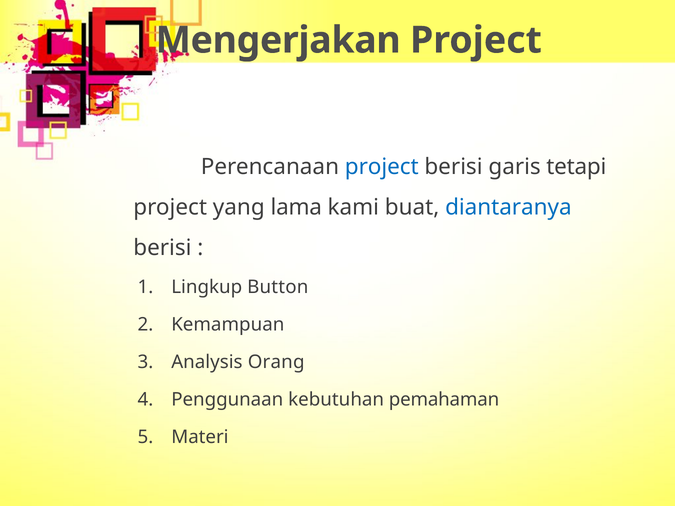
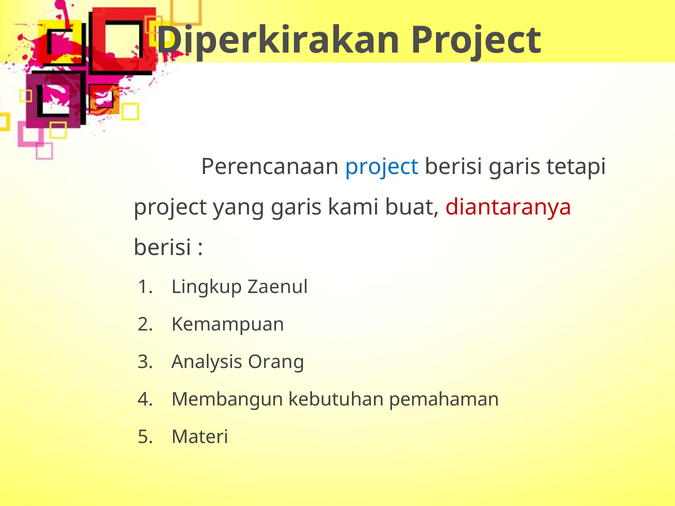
Mengerjakan: Mengerjakan -> Diperkirakan
yang lama: lama -> garis
diantaranya colour: blue -> red
Button: Button -> Zaenul
Penggunaan: Penggunaan -> Membangun
